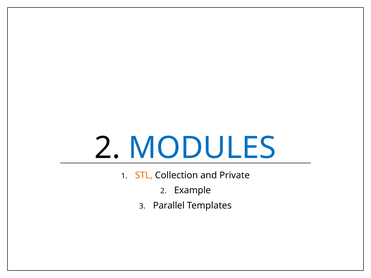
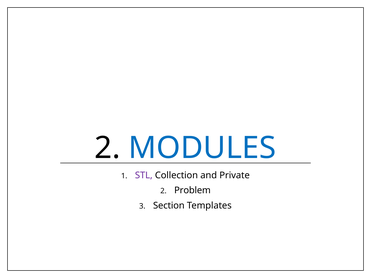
STL colour: orange -> purple
Example: Example -> Problem
Parallel: Parallel -> Section
